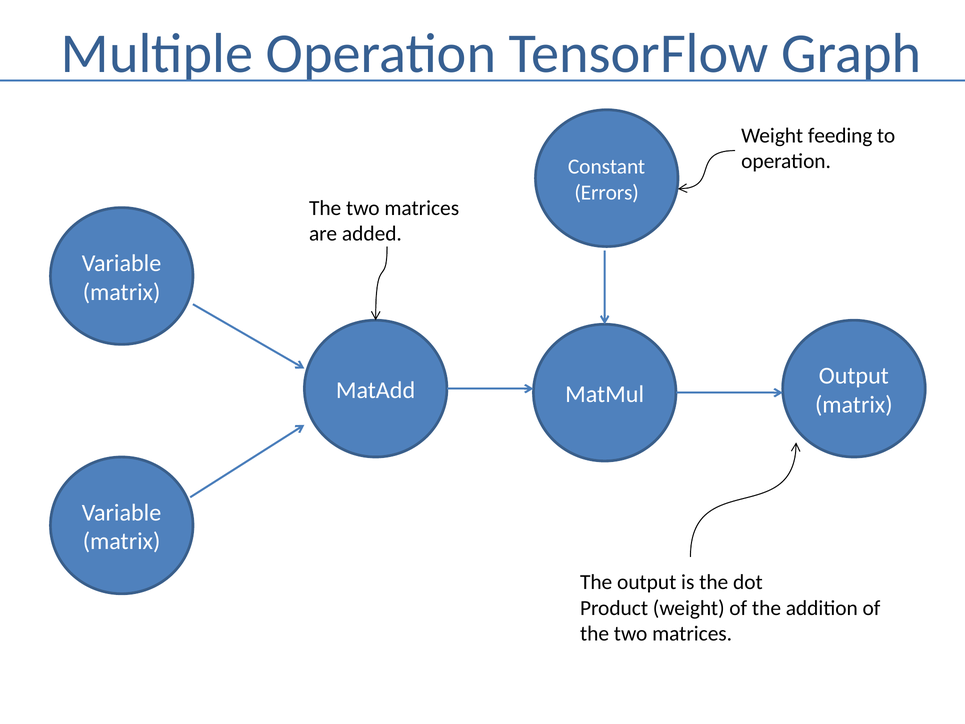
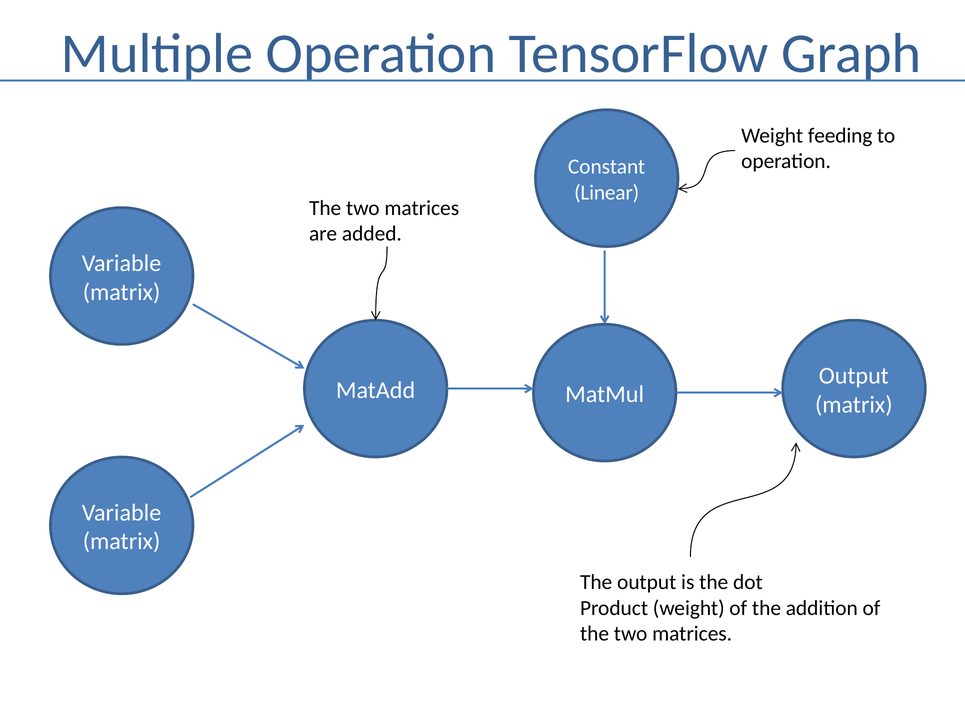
Errors: Errors -> Linear
